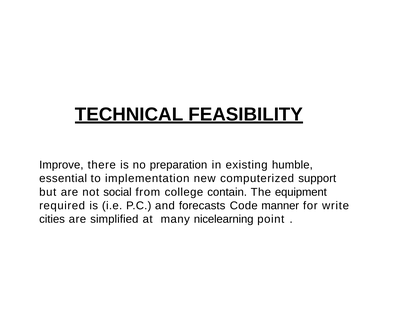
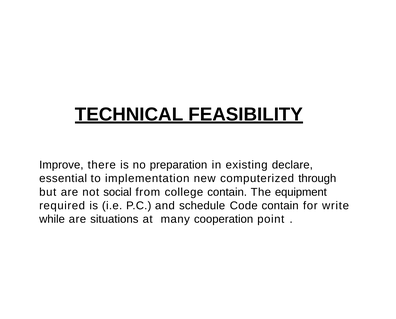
humble: humble -> declare
support: support -> through
forecasts: forecasts -> schedule
Code manner: manner -> contain
cities: cities -> while
simplified: simplified -> situations
nicelearning: nicelearning -> cooperation
